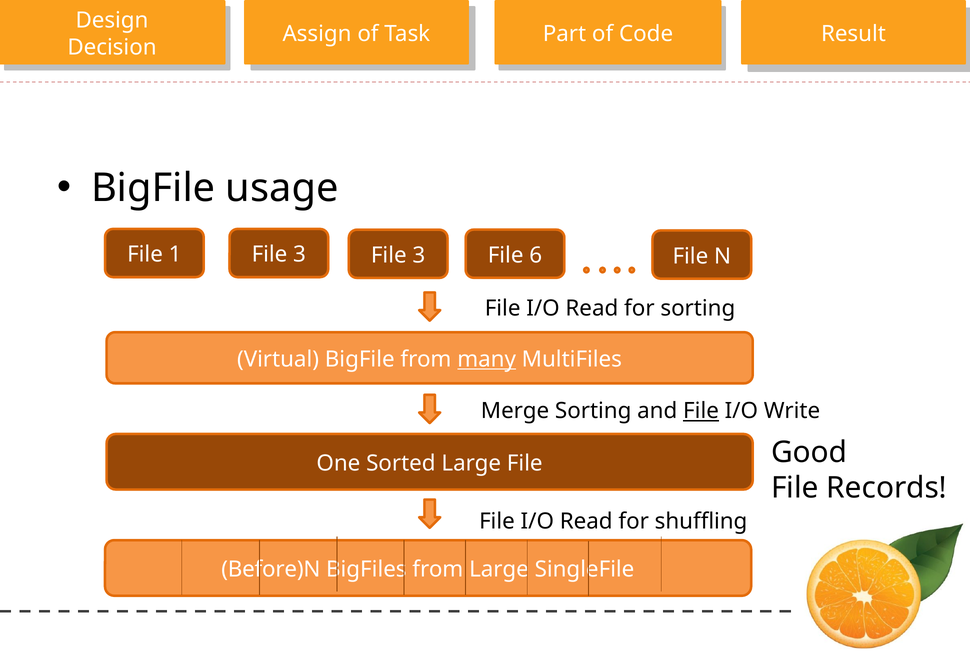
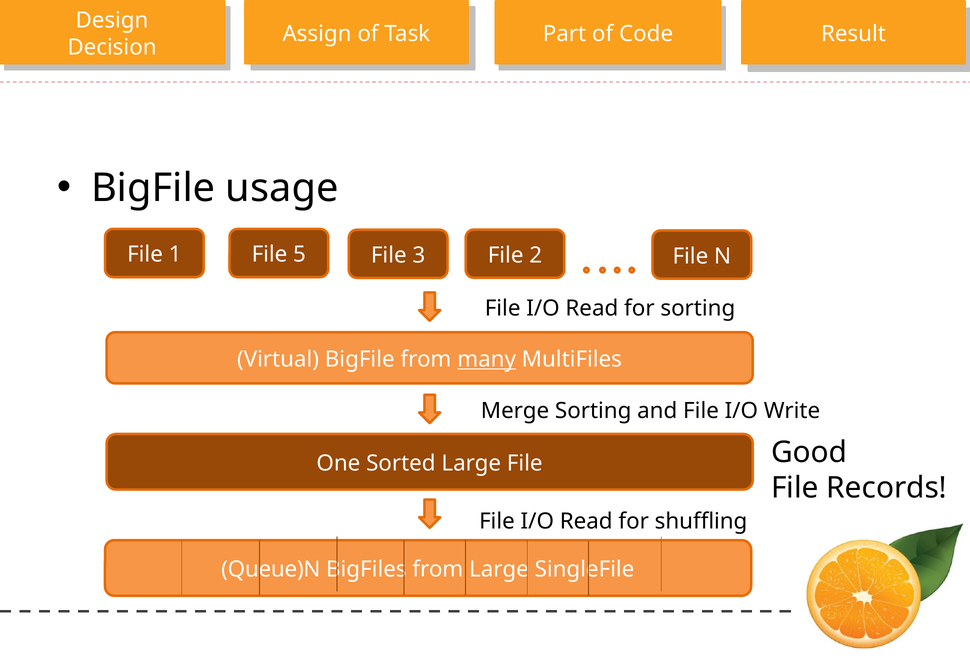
1 File 3: 3 -> 5
6: 6 -> 2
File at (701, 411) underline: present -> none
Before)N: Before)N -> Queue)N
